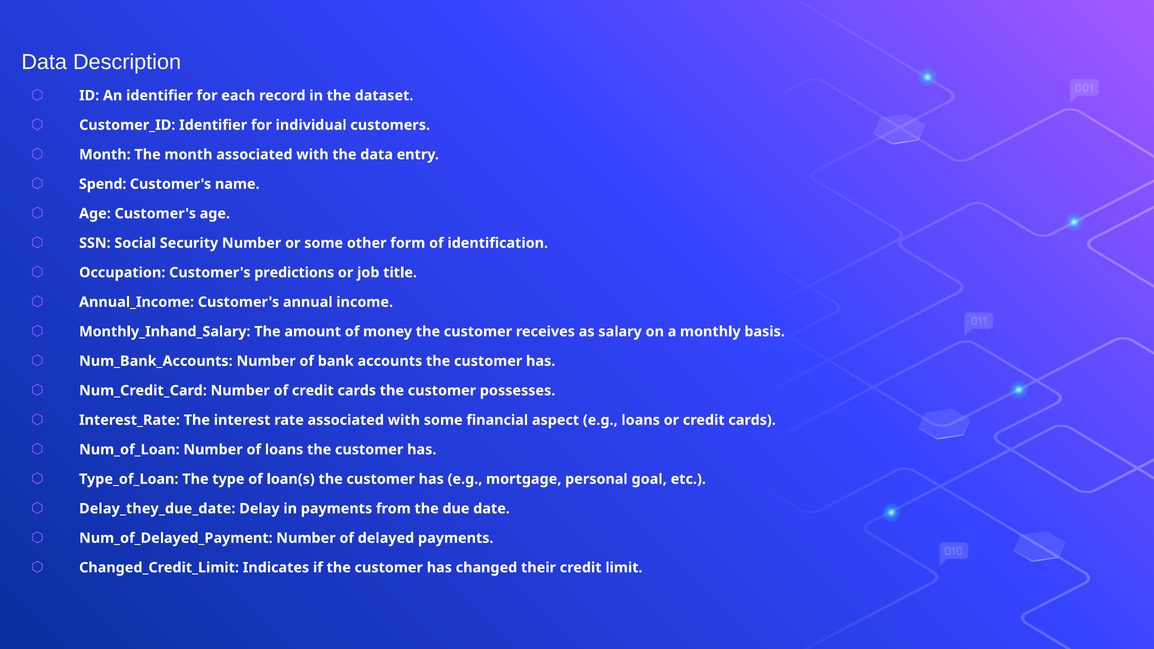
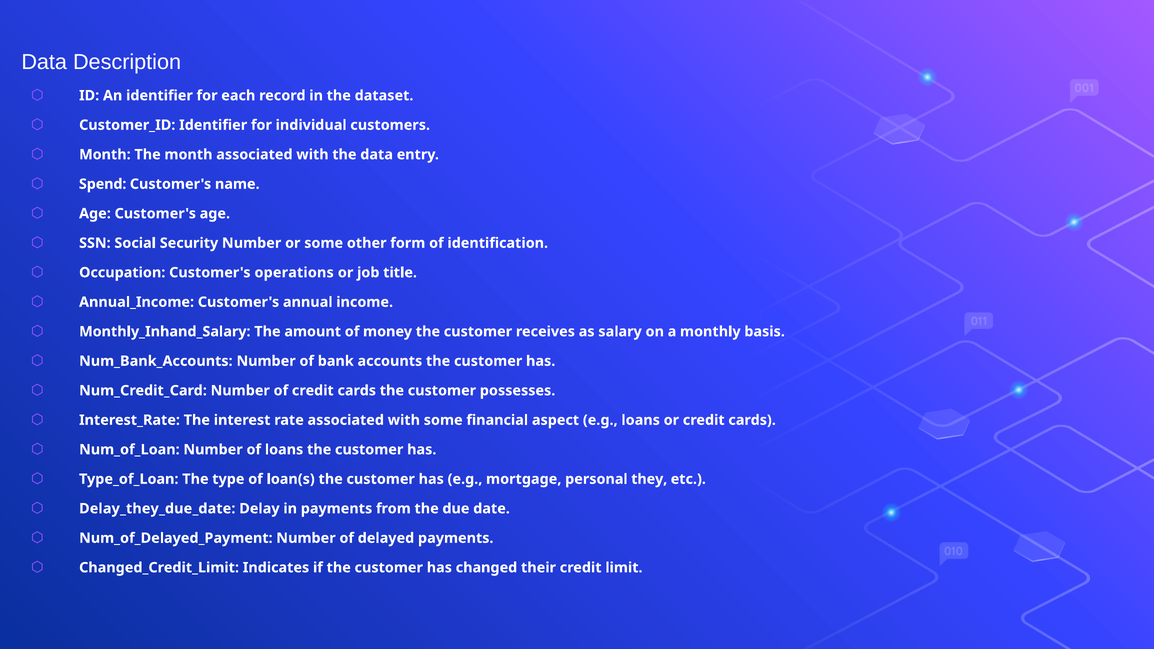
predictions: predictions -> operations
goal: goal -> they
